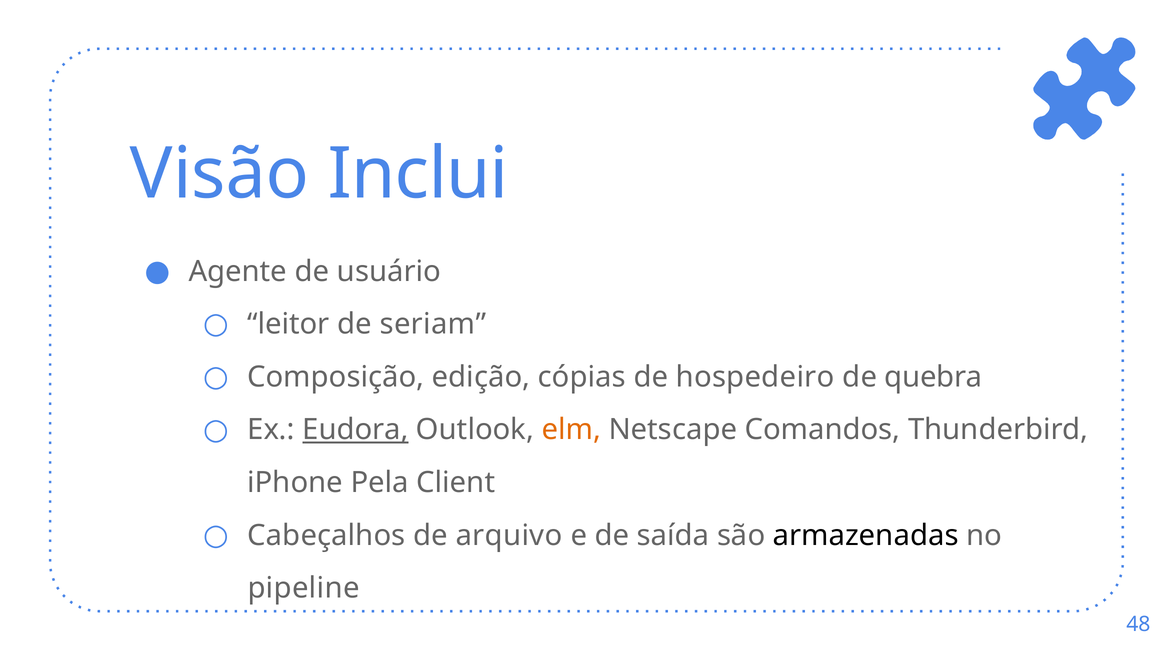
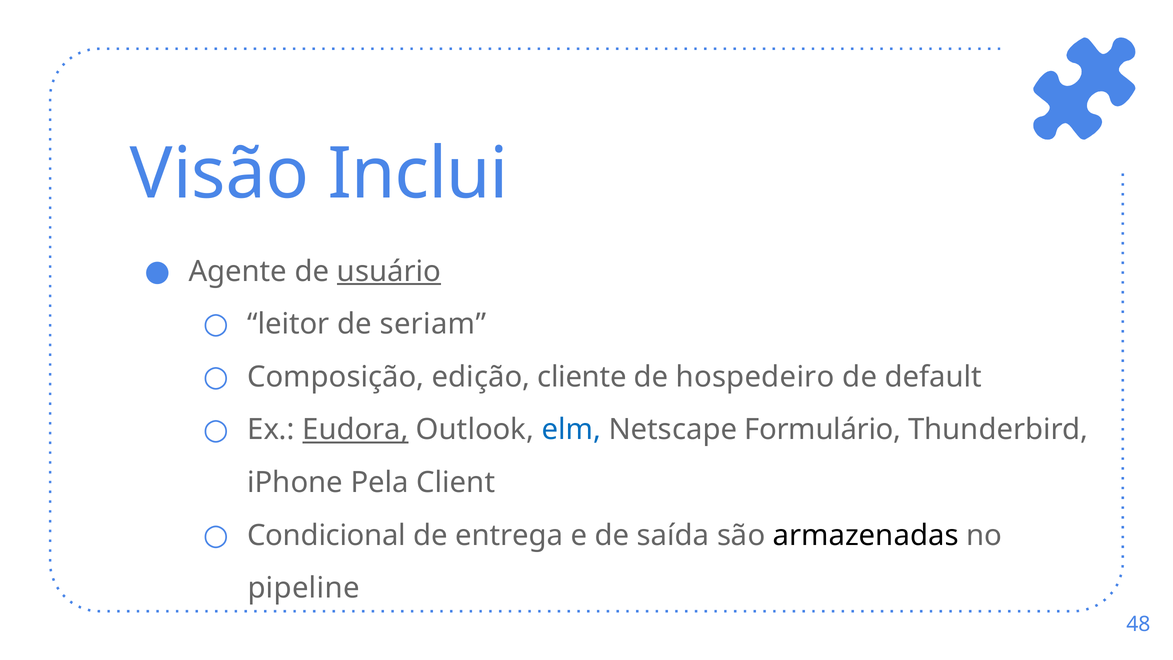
usuário underline: none -> present
cópias: cópias -> cliente
quebra: quebra -> default
elm colour: orange -> blue
Comandos: Comandos -> Formulário
Cabeçalhos: Cabeçalhos -> Condicional
arquivo: arquivo -> entrega
